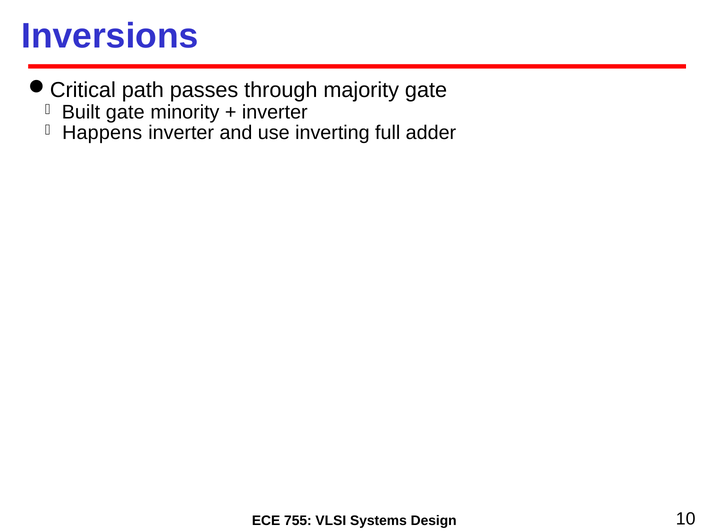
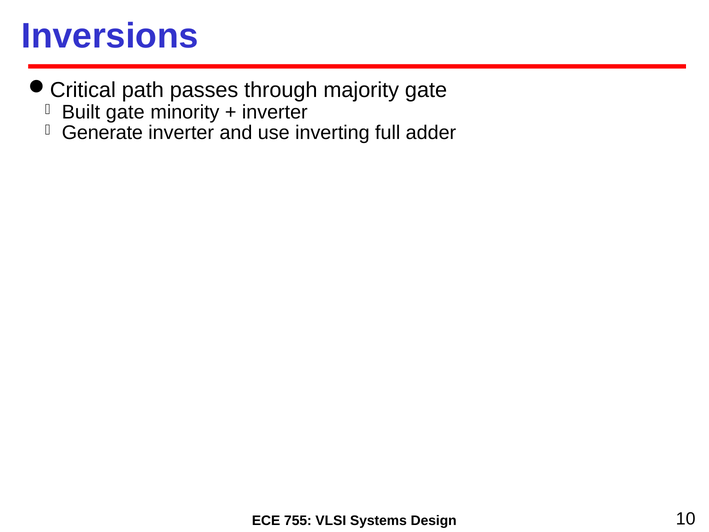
Happens: Happens -> Generate
